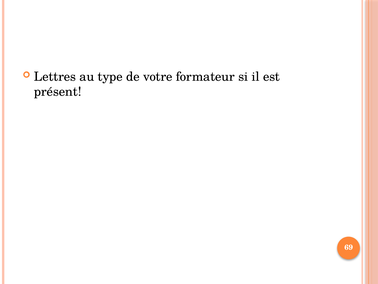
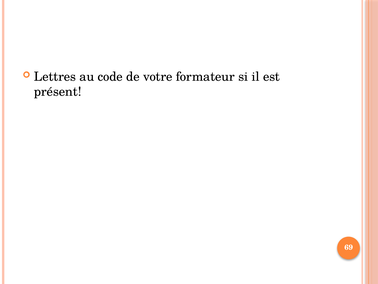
type: type -> code
